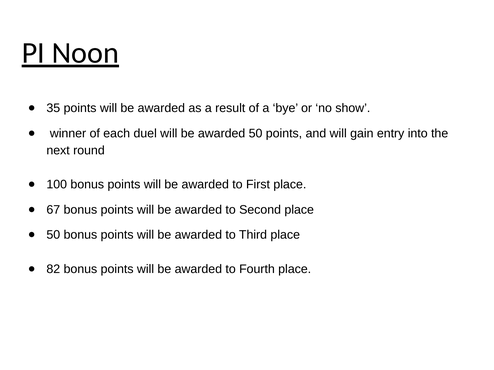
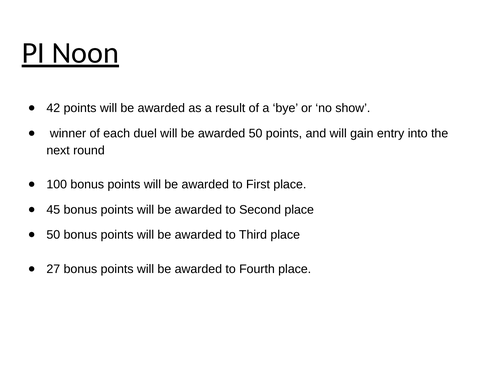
35: 35 -> 42
67: 67 -> 45
82: 82 -> 27
